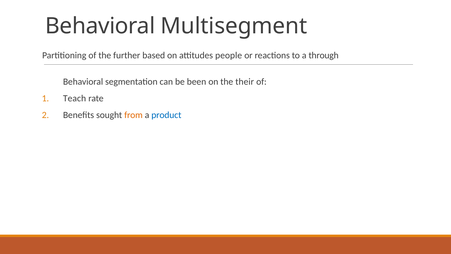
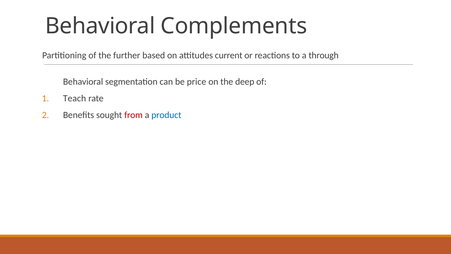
Multisegment: Multisegment -> Complements
people: people -> current
been: been -> price
their: their -> deep
from colour: orange -> red
